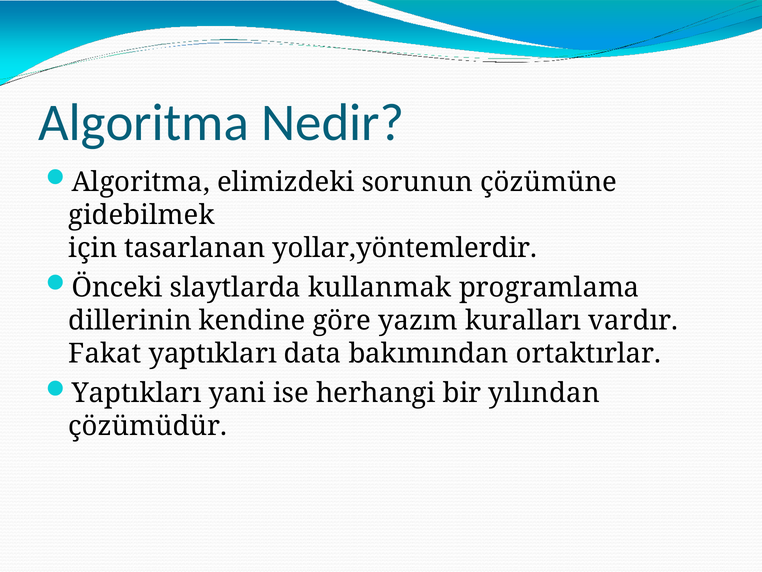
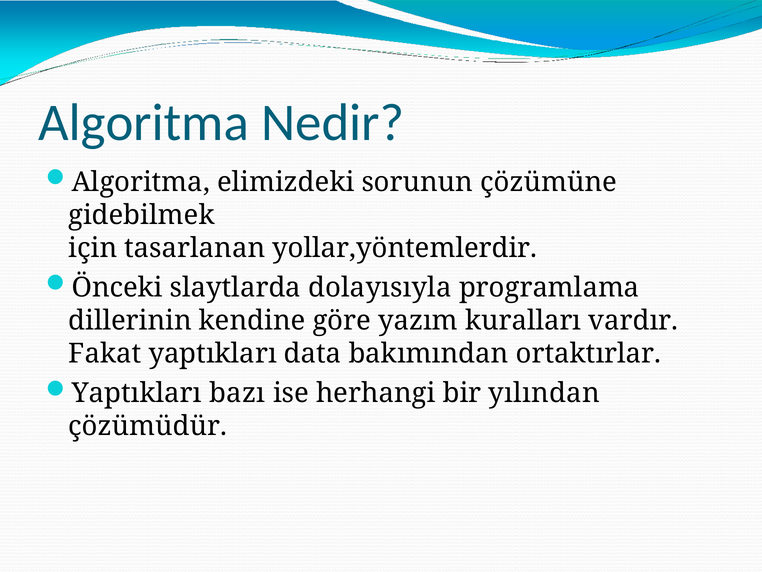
kullanmak: kullanmak -> dolayısıyla
yani: yani -> bazı
